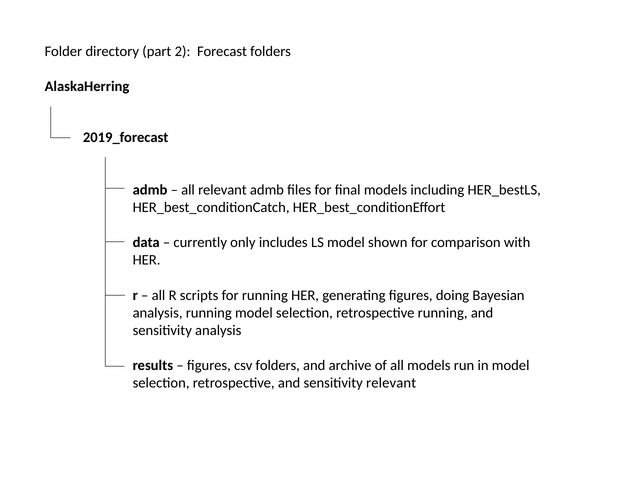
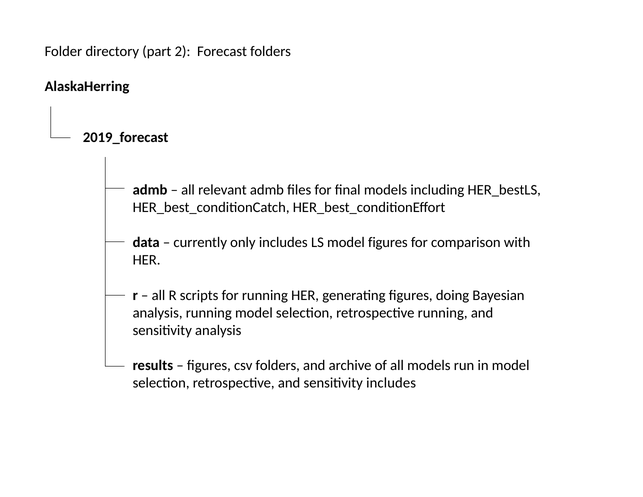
model shown: shown -> figures
sensitivity relevant: relevant -> includes
